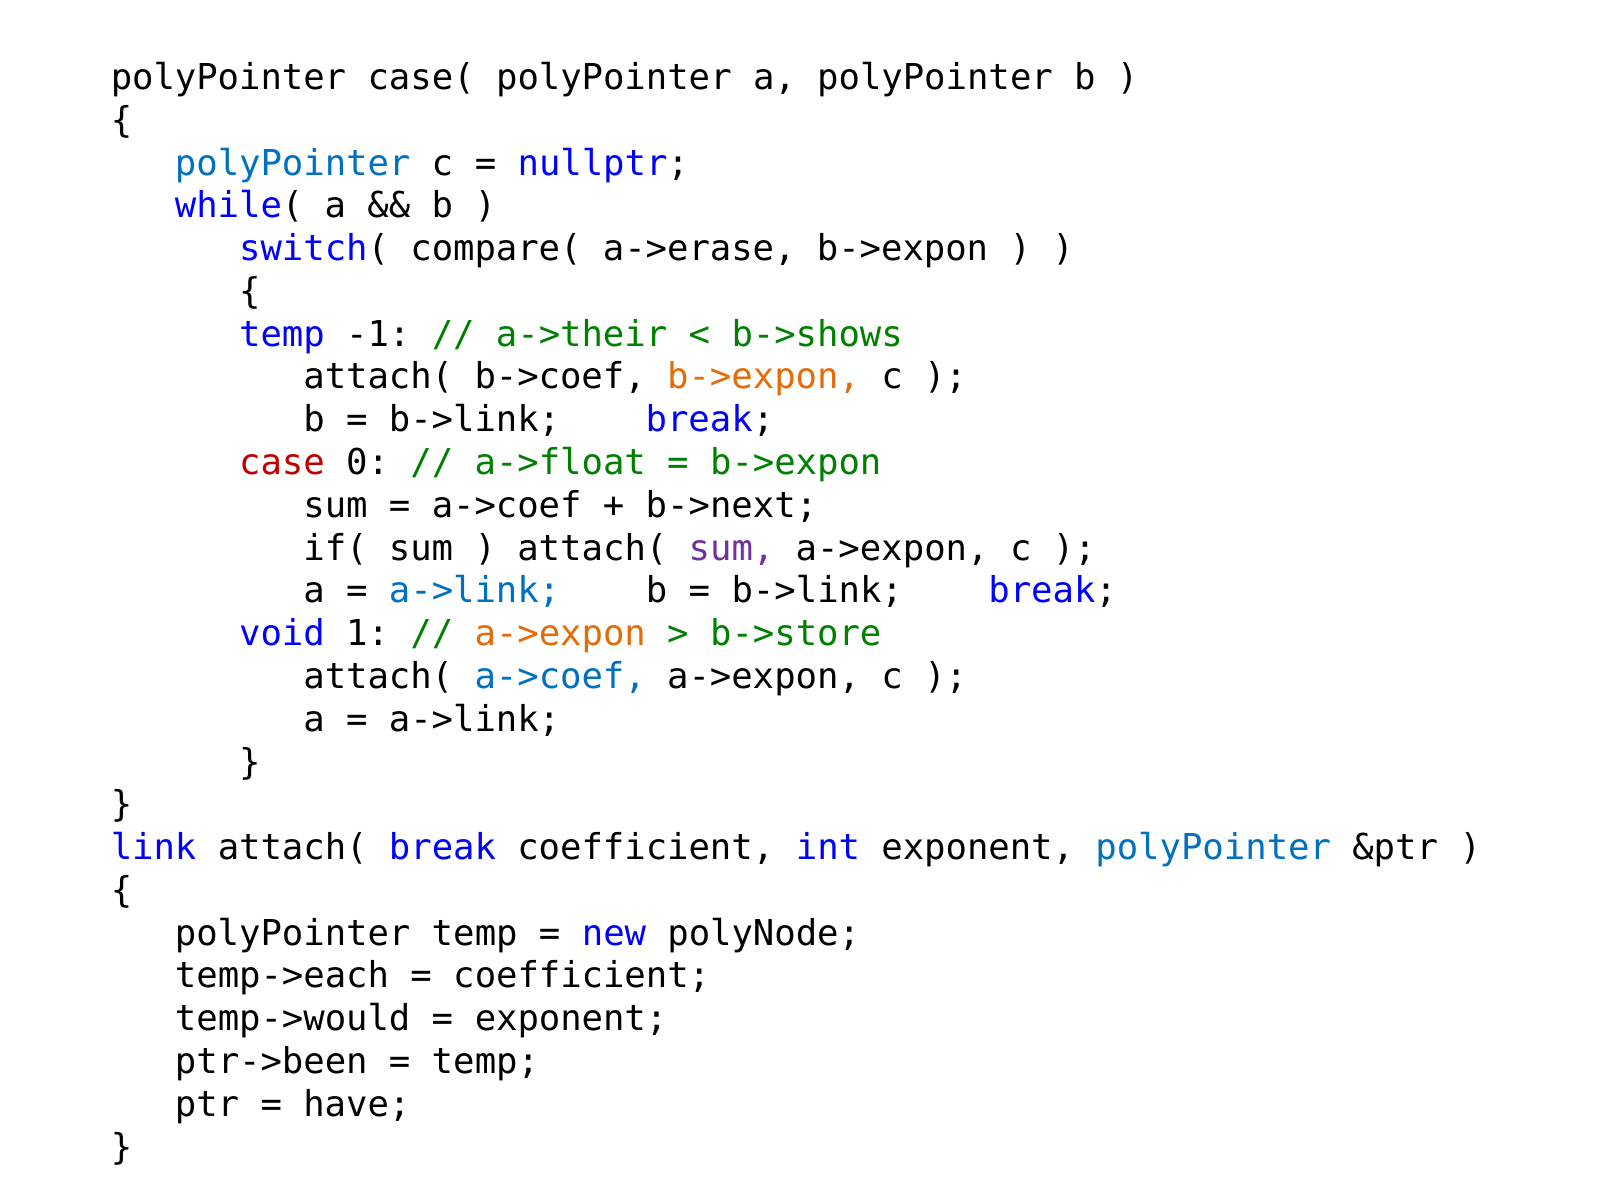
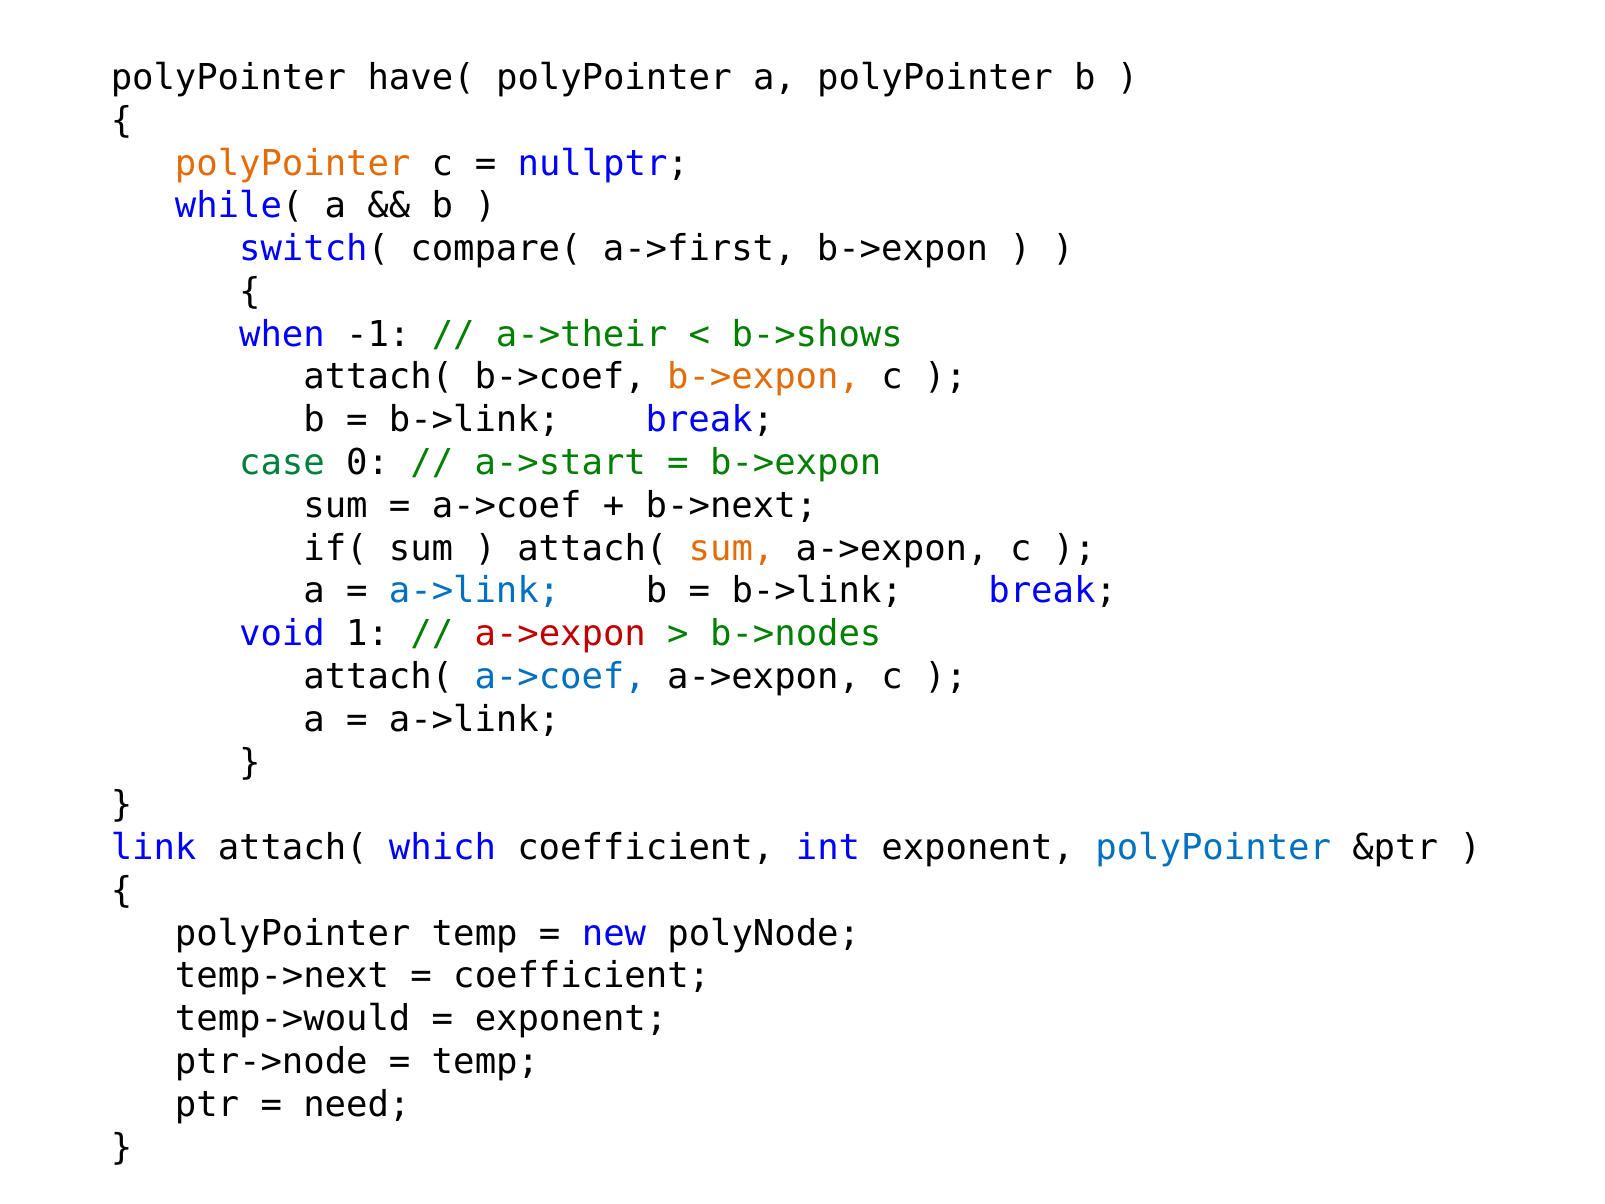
case(: case( -> have(
polyPointer at (293, 163) colour: blue -> orange
a->erase: a->erase -> a->first
temp at (282, 334): temp -> when
case colour: red -> green
a->float: a->float -> a->start
sum at (732, 548) colour: purple -> orange
a->expon at (560, 634) colour: orange -> red
b->store: b->store -> b->nodes
attach( break: break -> which
temp->each: temp->each -> temp->next
ptr->been: ptr->been -> ptr->node
have: have -> need
